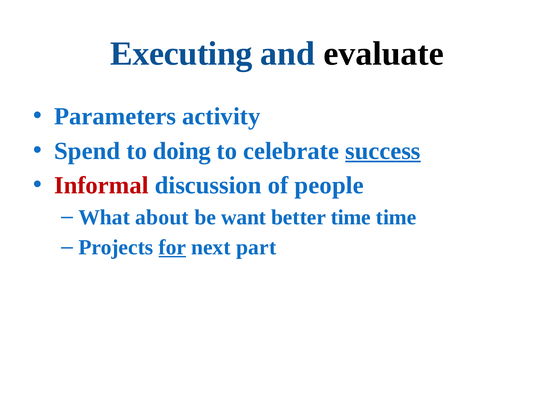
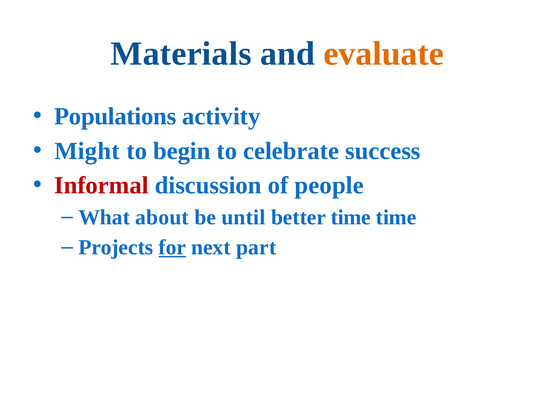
Executing: Executing -> Materials
evaluate colour: black -> orange
Parameters: Parameters -> Populations
Spend: Spend -> Might
doing: doing -> begin
success underline: present -> none
want: want -> until
